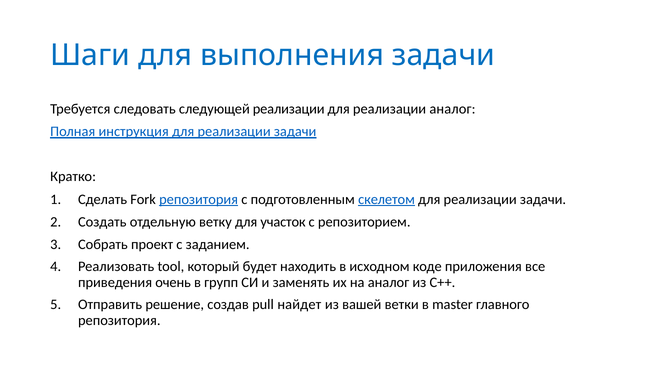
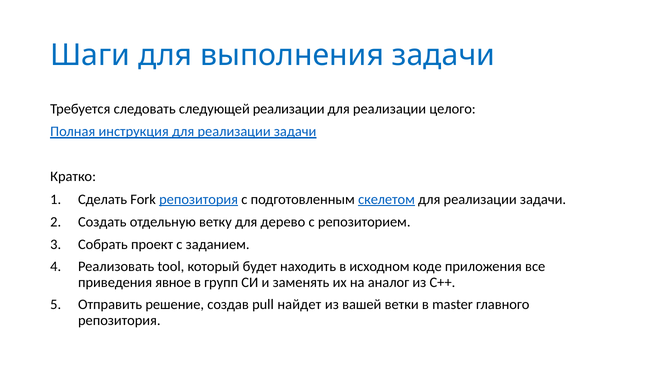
реализации аналог: аналог -> целого
участок: участок -> дерево
очень: очень -> явное
